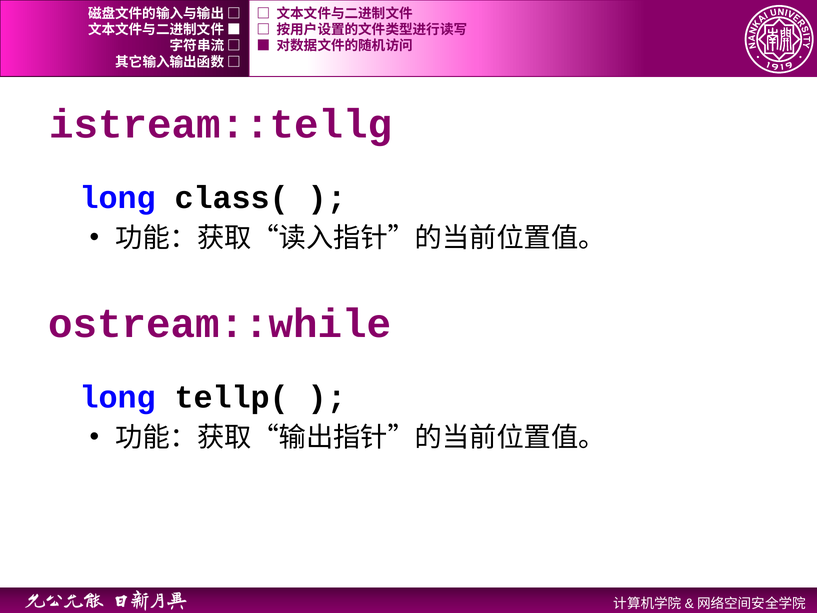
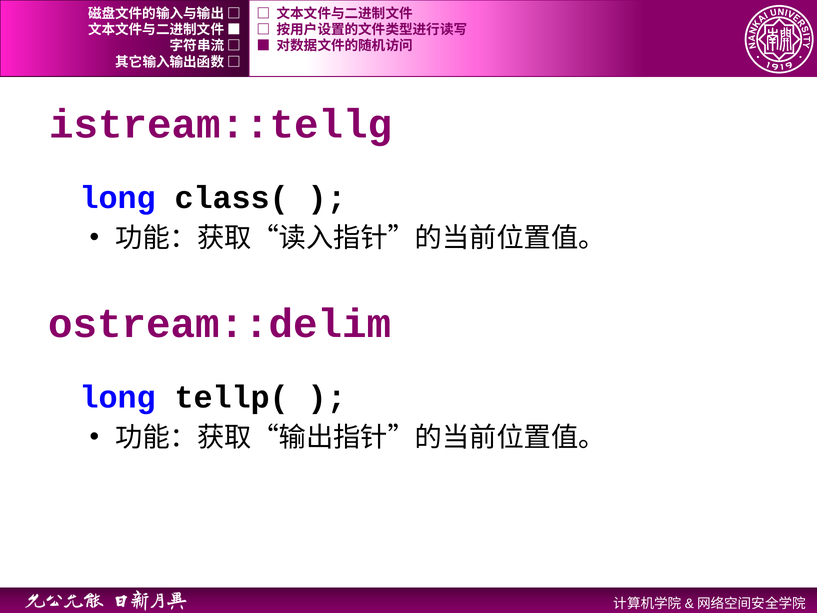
ostream::while: ostream::while -> ostream::delim
